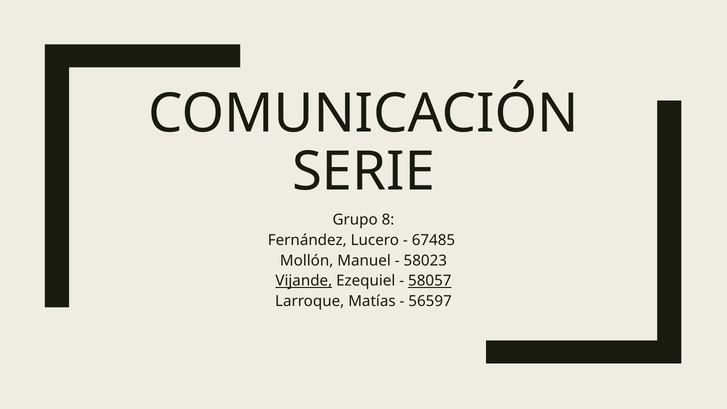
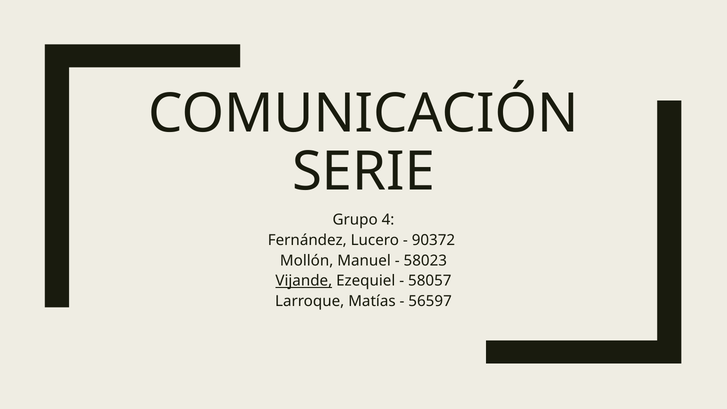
8: 8 -> 4
67485: 67485 -> 90372
58057 underline: present -> none
